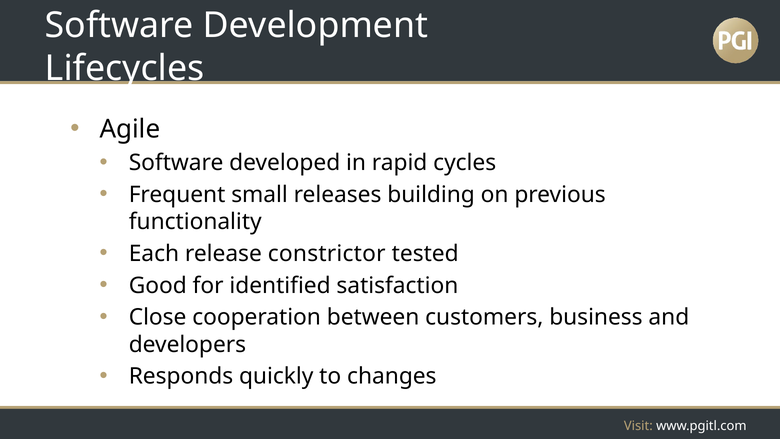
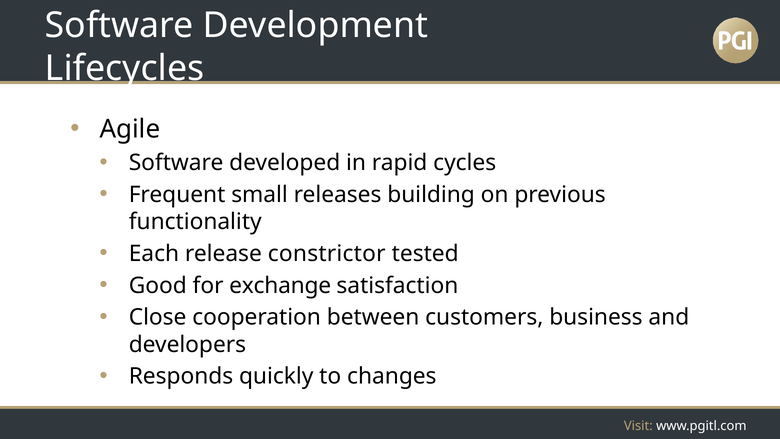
identified: identified -> exchange
